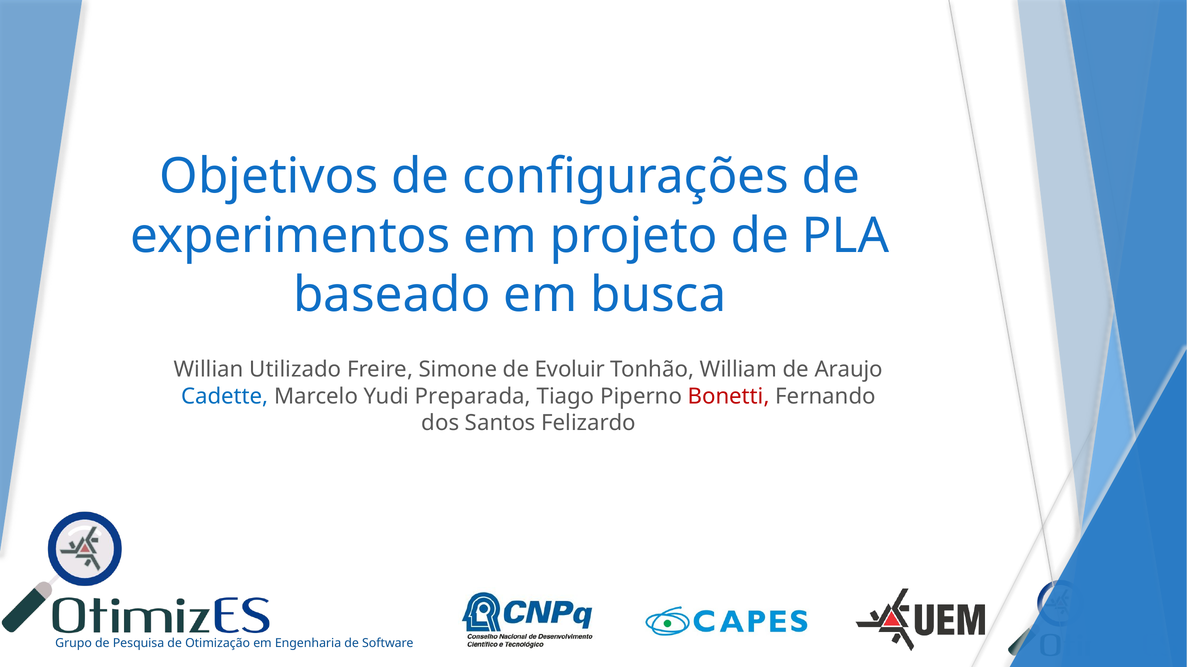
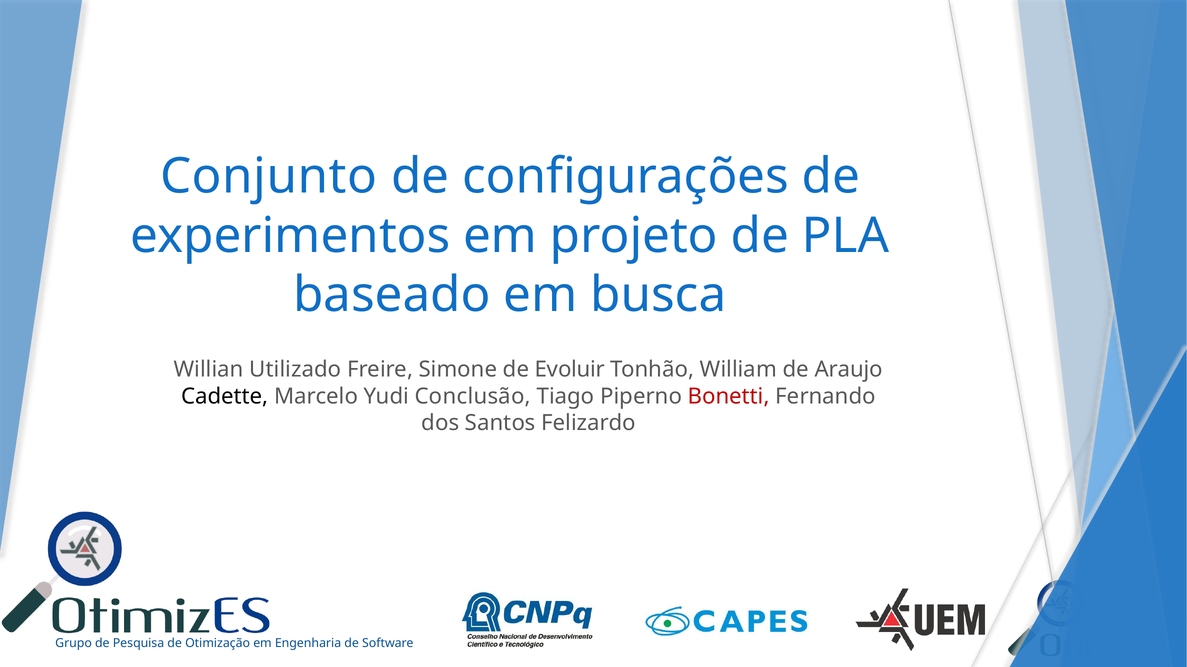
Objetivos: Objetivos -> Conjunto
Cadette colour: blue -> black
Preparada: Preparada -> Conclusão
